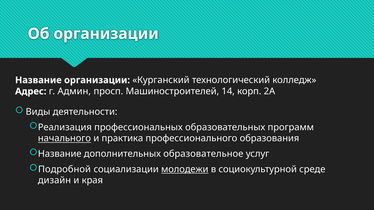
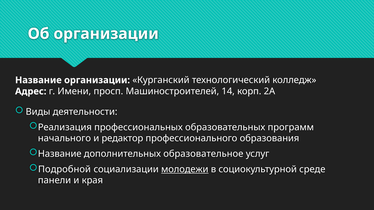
Админ: Админ -> Имени
начального underline: present -> none
практика: практика -> редактор
дизайн: дизайн -> панели
